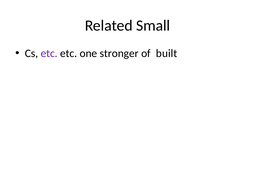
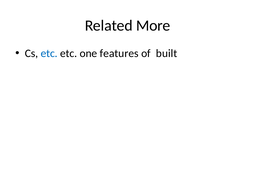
Small: Small -> More
etc at (49, 53) colour: purple -> blue
stronger: stronger -> features
